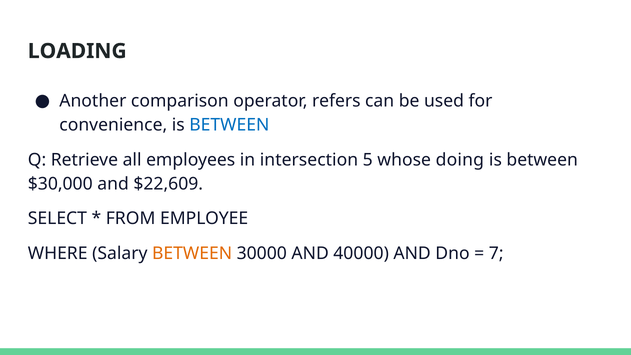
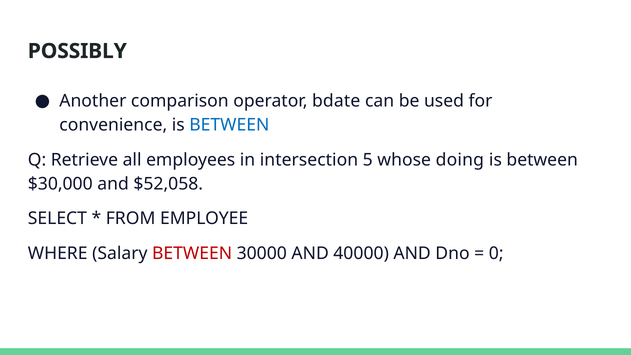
LOADING: LOADING -> POSSIBLY
refers: refers -> bdate
$22,609: $22,609 -> $52,058
BETWEEN at (192, 253) colour: orange -> red
7: 7 -> 0
